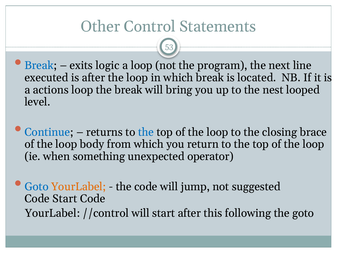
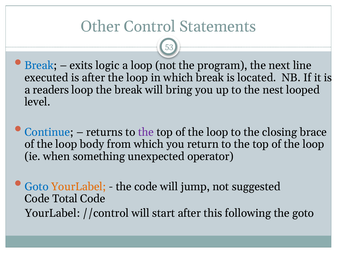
actions: actions -> readers
the at (146, 132) colour: blue -> purple
Code Start: Start -> Total
